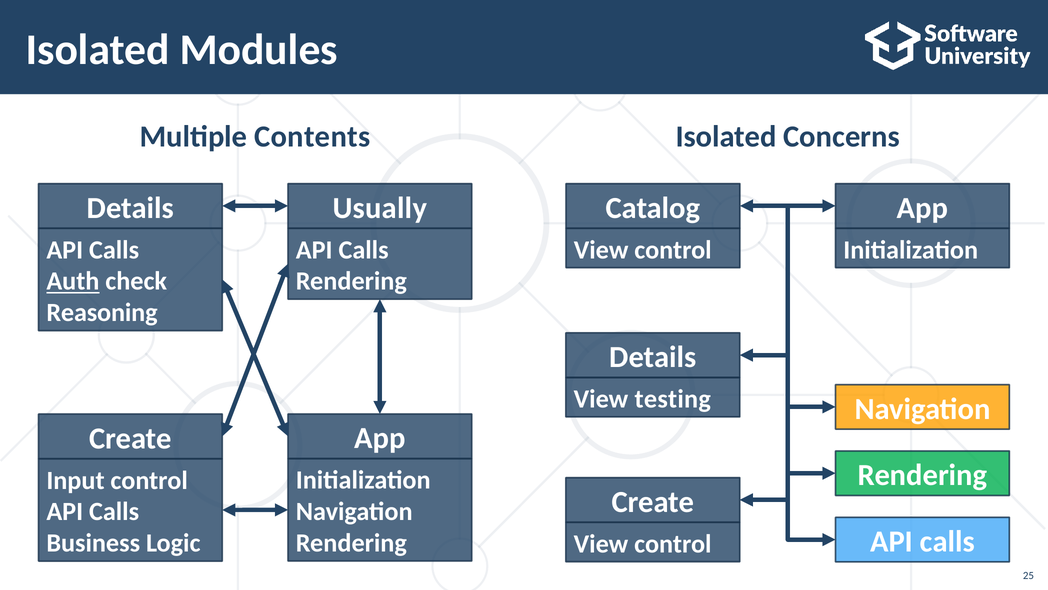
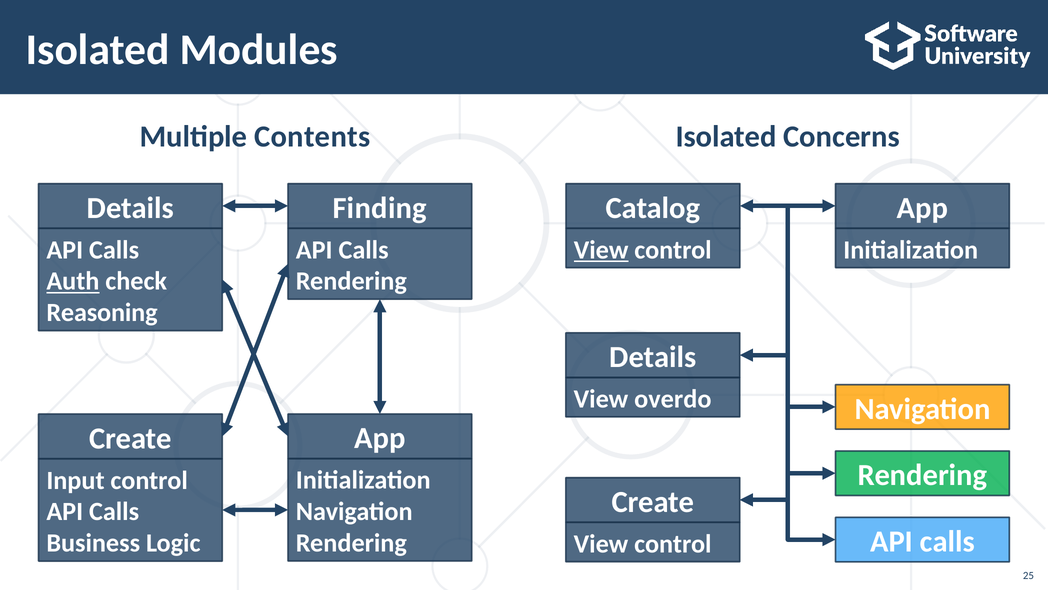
Usually: Usually -> Finding
View at (601, 250) underline: none -> present
testing: testing -> overdo
